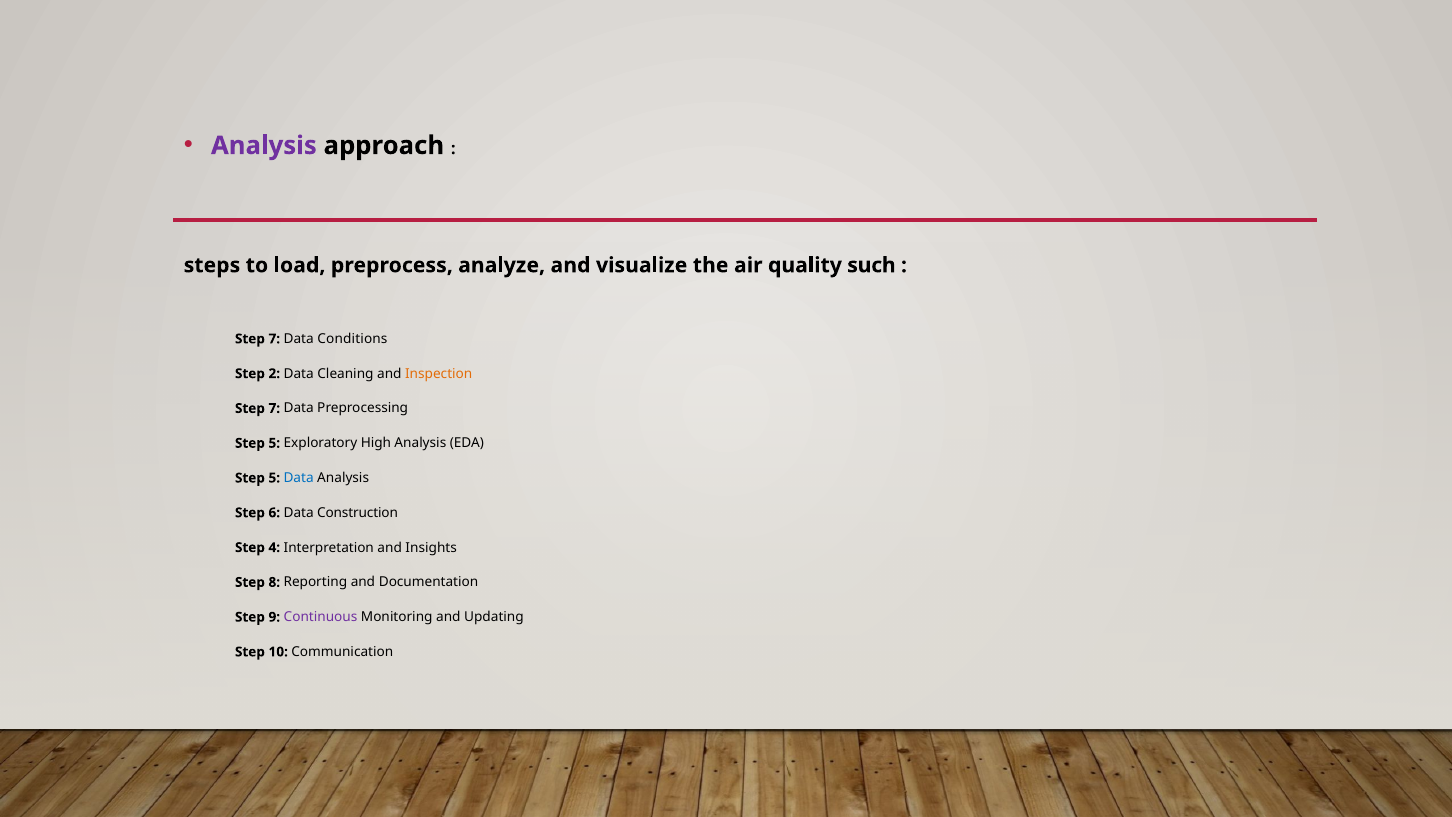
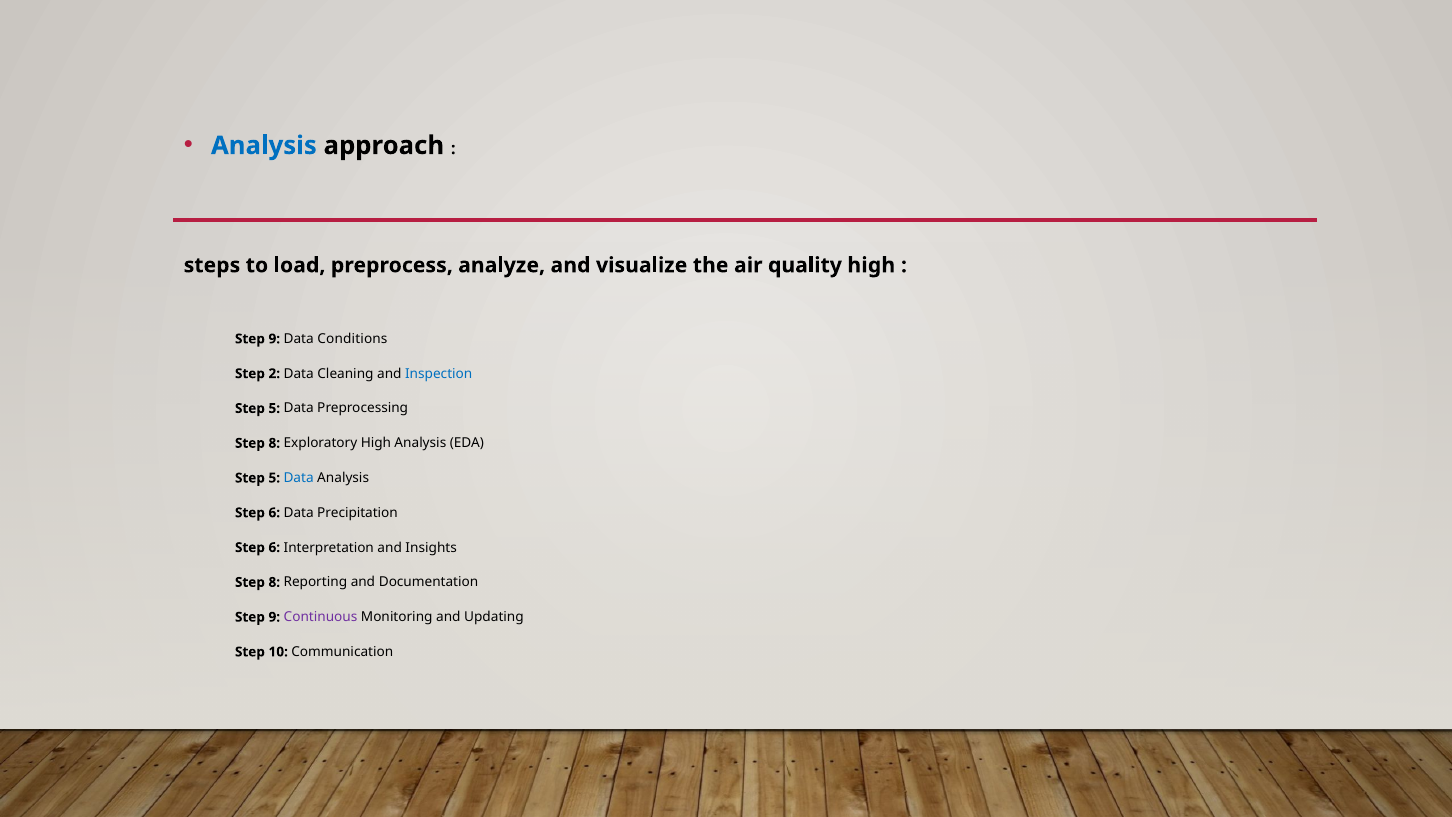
Analysis at (264, 146) colour: purple -> blue
quality such: such -> high
7 at (274, 339): 7 -> 9
Inspection colour: orange -> blue
7 at (274, 408): 7 -> 5
5 at (274, 443): 5 -> 8
Construction: Construction -> Precipitation
4 at (274, 547): 4 -> 6
